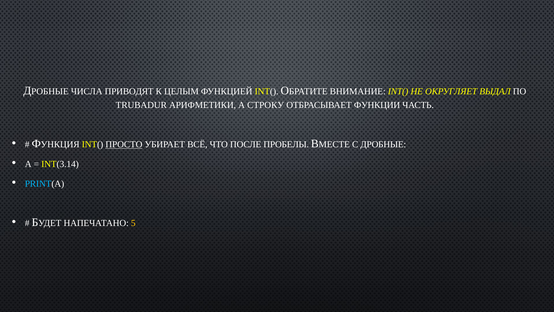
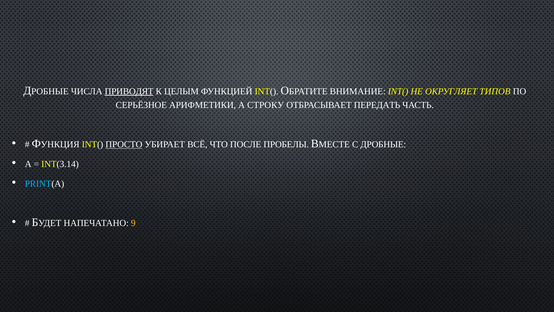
ПРИВОДЯТ underline: none -> present
ВЫДАЛ: ВЫДАЛ -> ТИПОВ
TRUBADUR: TRUBADUR -> СЕРЬЁЗНОЕ
ФУНКЦИИ: ФУНКЦИИ -> ПЕРЕДАТЬ
5: 5 -> 9
